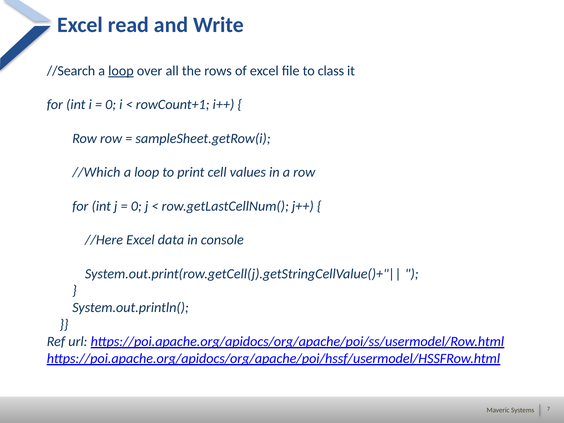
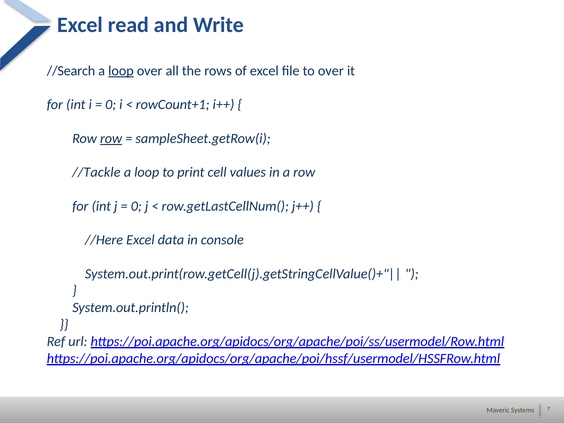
to class: class -> over
row at (111, 138) underline: none -> present
//Which: //Which -> //Tackle
